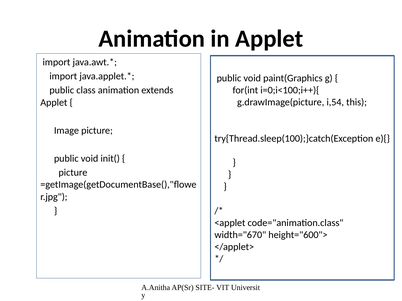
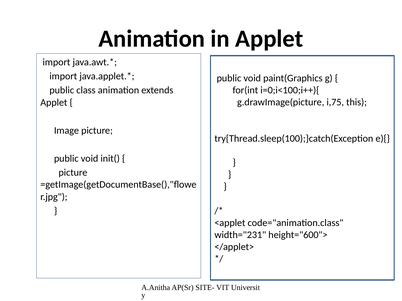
i,54: i,54 -> i,75
width="670: width="670 -> width="231
